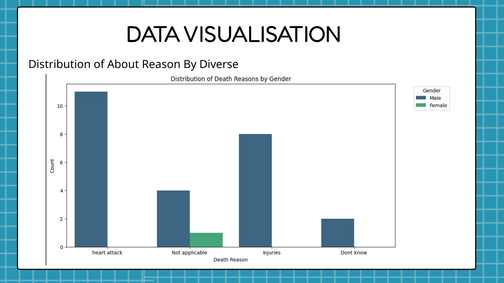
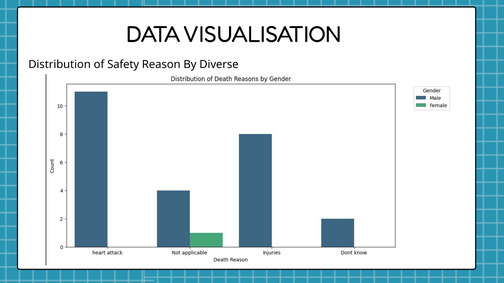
About: About -> Safety
